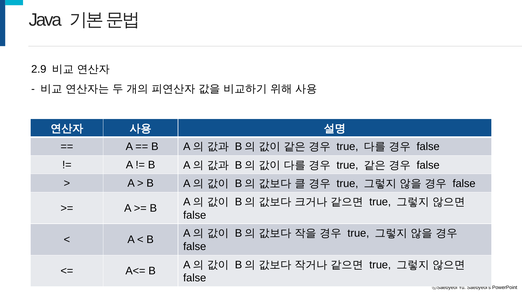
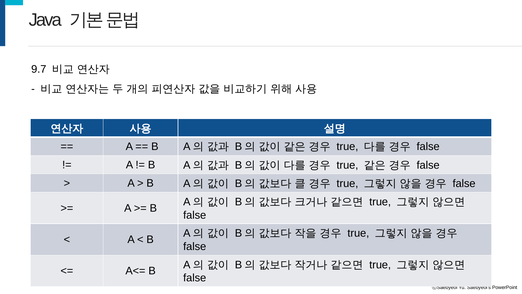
2.9: 2.9 -> 9.7
